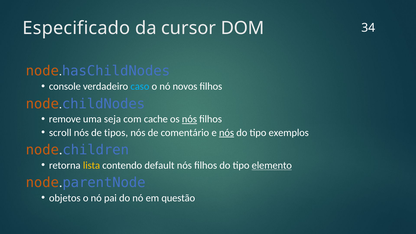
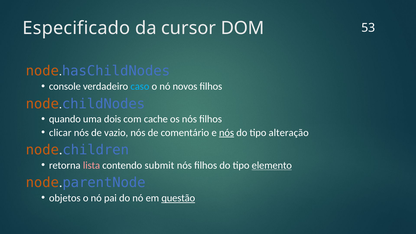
34: 34 -> 53
remove: remove -> quando
seja: seja -> dois
nós at (189, 119) underline: present -> none
scroll: scroll -> clicar
tipos: tipos -> vazio
exemplos: exemplos -> alteração
lista colour: yellow -> pink
default: default -> submit
questão underline: none -> present
